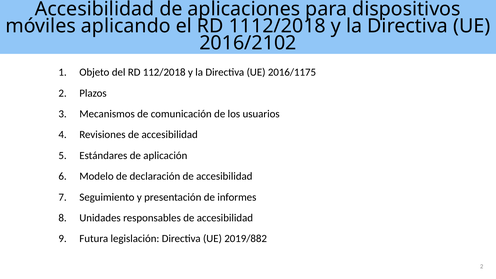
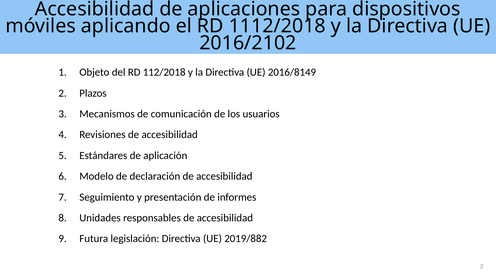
2016/1175: 2016/1175 -> 2016/8149
